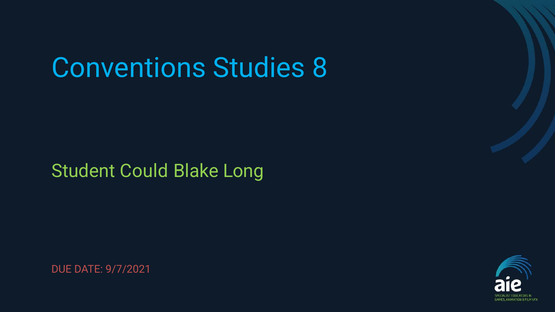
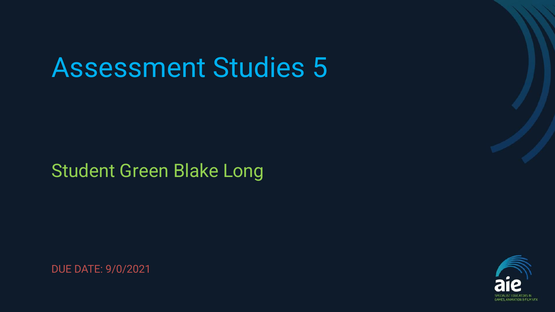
Conventions: Conventions -> Assessment
8: 8 -> 5
Could: Could -> Green
9/7/2021: 9/7/2021 -> 9/0/2021
